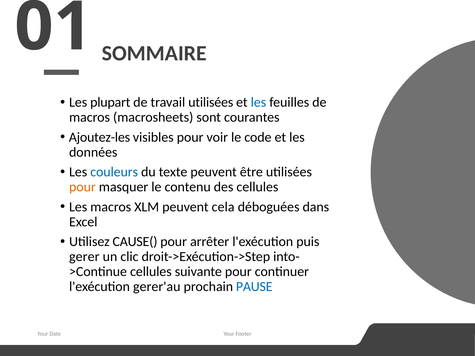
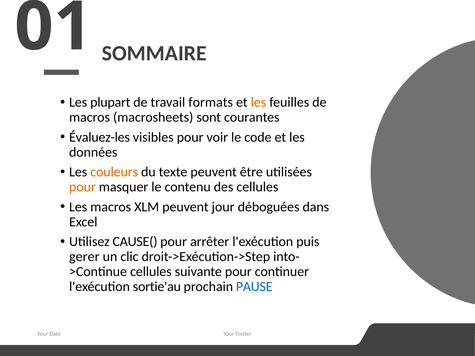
travail utilisées: utilisées -> formats
les at (258, 102) colour: blue -> orange
Ajoutez-les: Ajoutez-les -> Évaluez-les
couleurs colour: blue -> orange
cela: cela -> jour
gerer'au: gerer'au -> sortie'au
